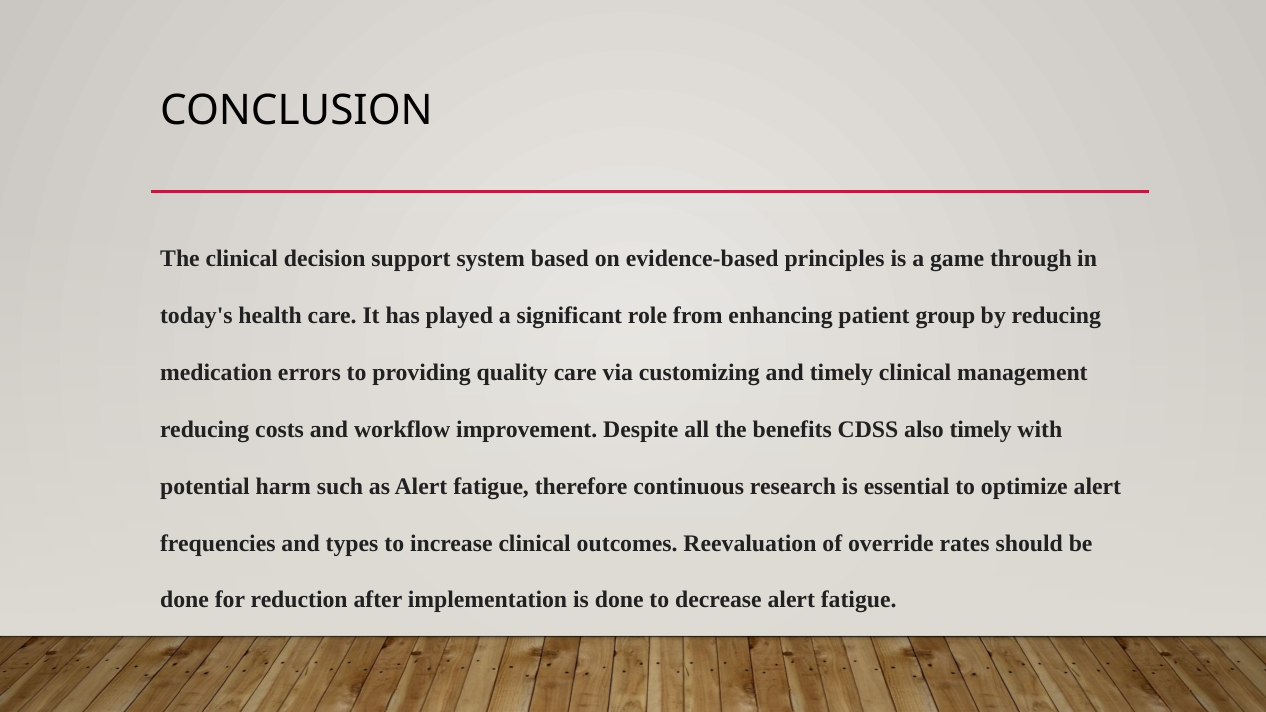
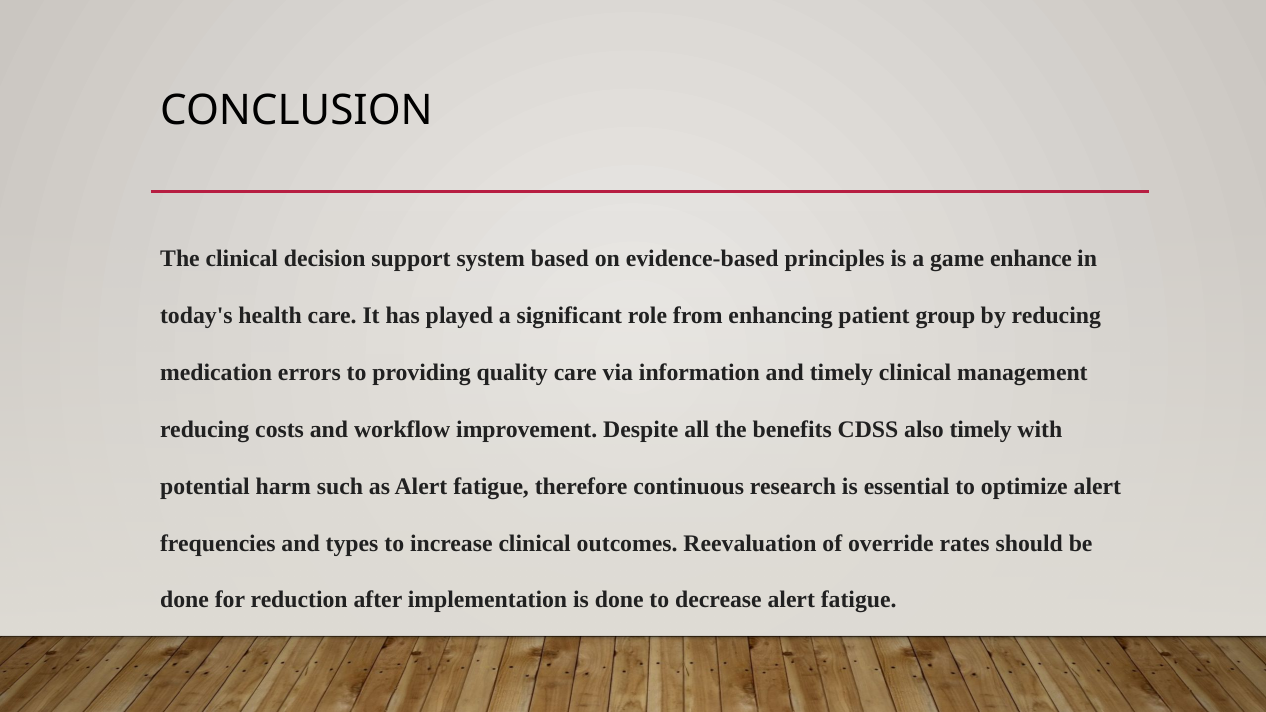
through: through -> enhance
customizing: customizing -> information
